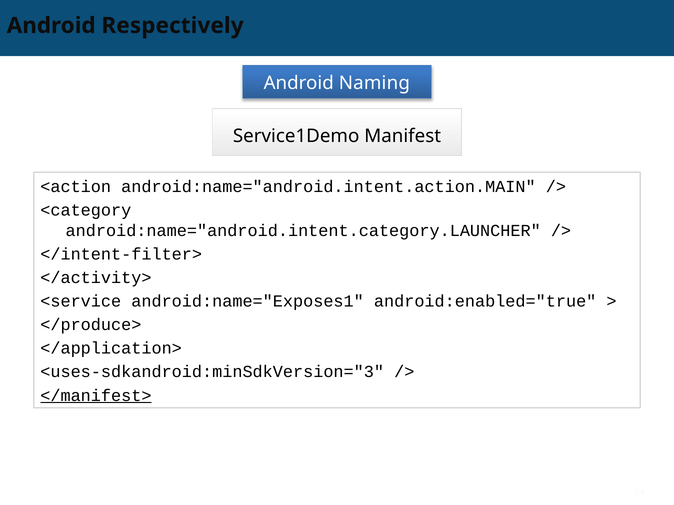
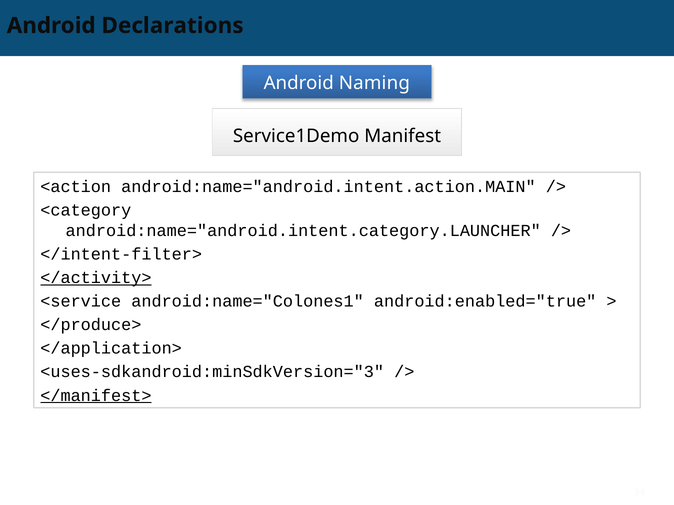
Respectively: Respectively -> Declarations
</activity> underline: none -> present
android:name="Exposes1: android:name="Exposes1 -> android:name="Colones1
